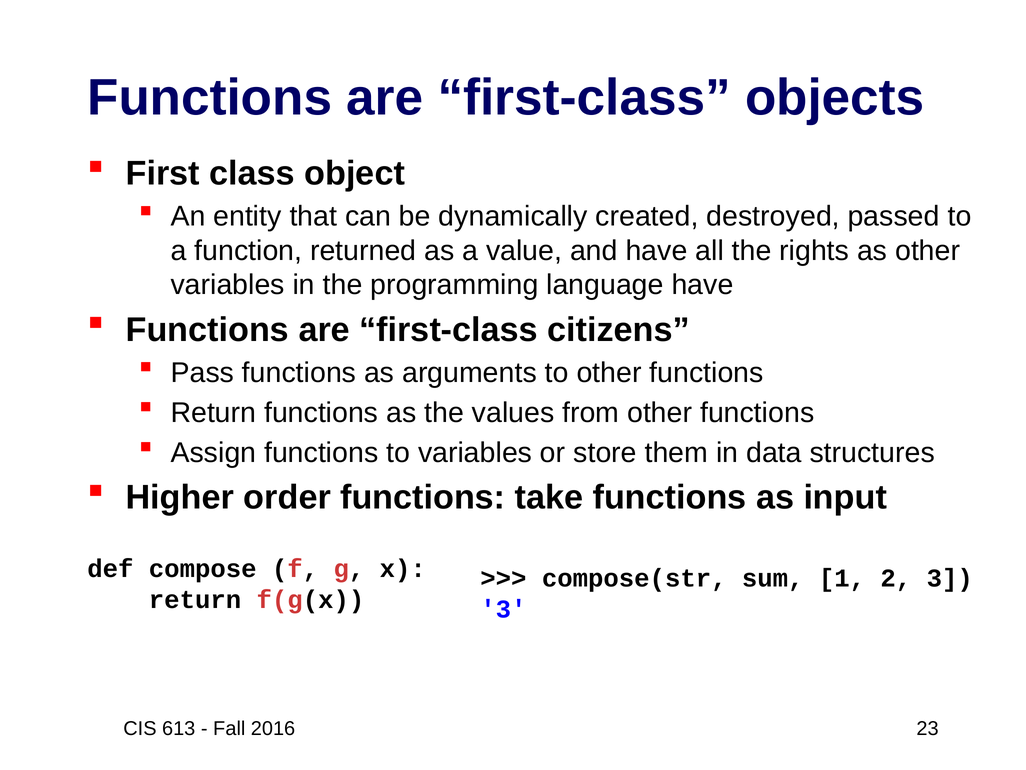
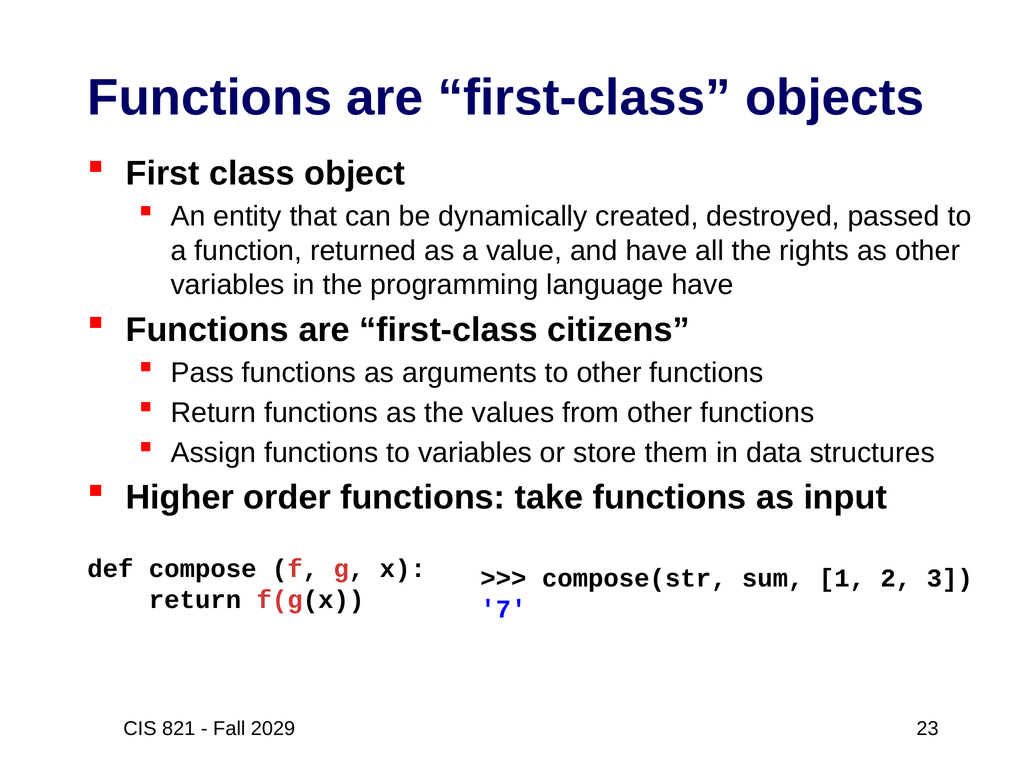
3 at (503, 609): 3 -> 7
613: 613 -> 821
2016: 2016 -> 2029
